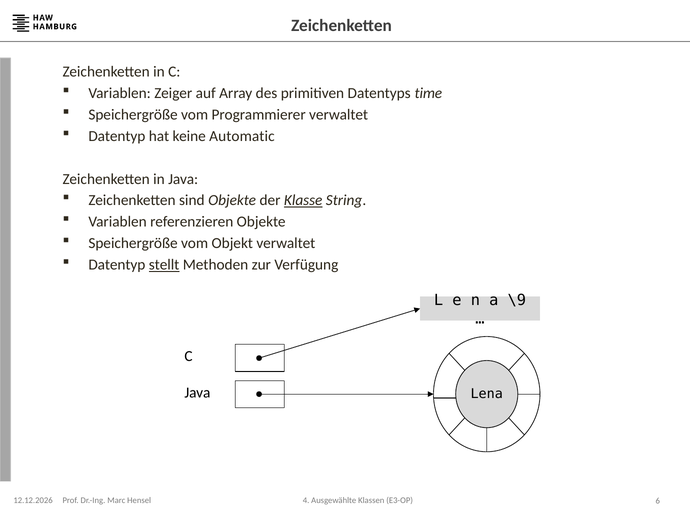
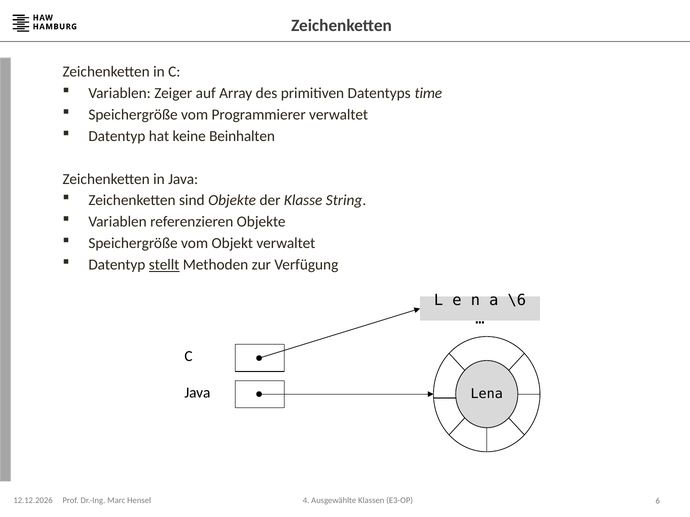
Automatic: Automatic -> Beinhalten
Klasse underline: present -> none
\9: \9 -> \6
